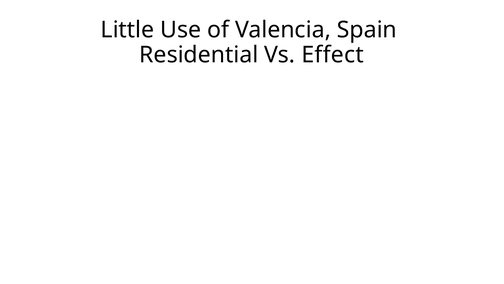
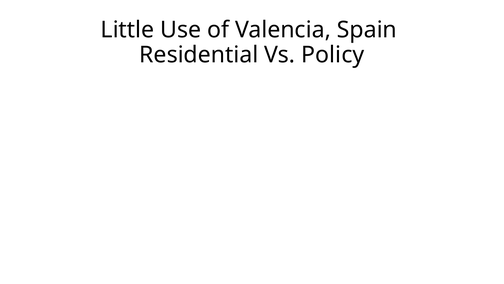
Effect: Effect -> Policy
